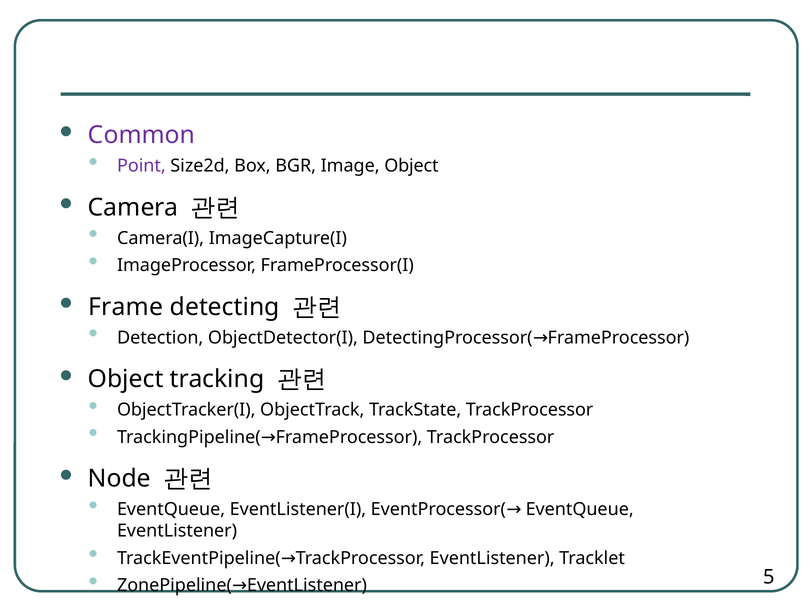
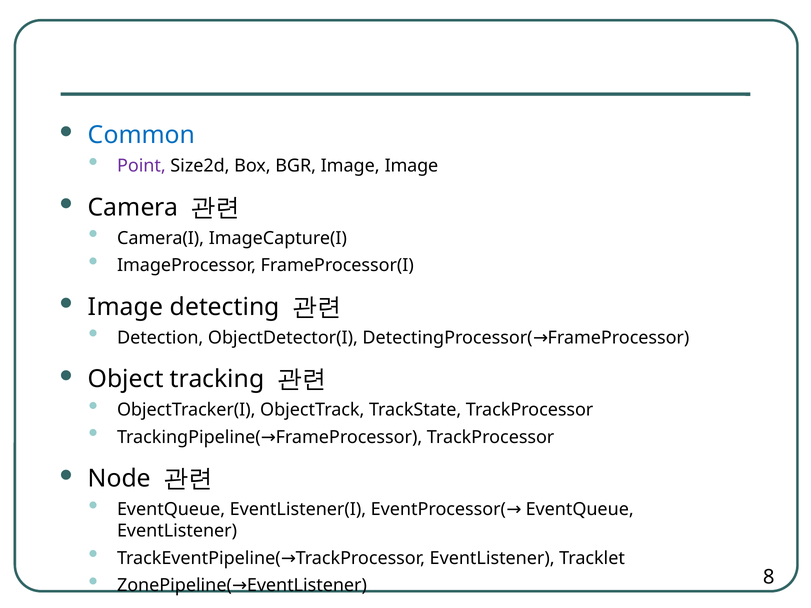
Common colour: purple -> blue
Image Object: Object -> Image
Frame at (126, 307): Frame -> Image
5: 5 -> 8
